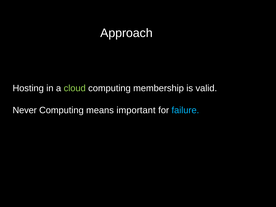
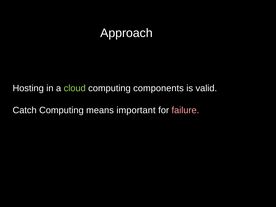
membership: membership -> components
Never: Never -> Catch
failure colour: light blue -> pink
